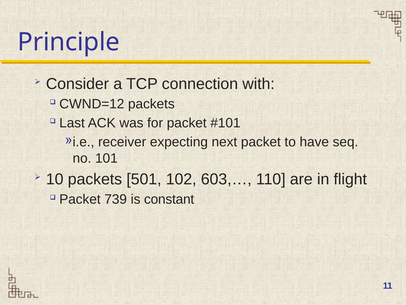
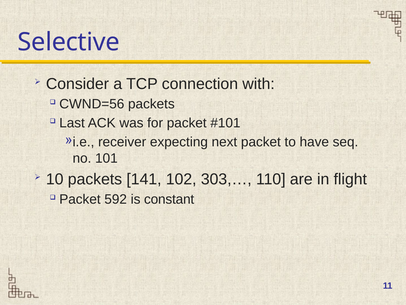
Principle: Principle -> Selective
CWND=12: CWND=12 -> CWND=56
501: 501 -> 141
603,…: 603,… -> 303,…
739: 739 -> 592
